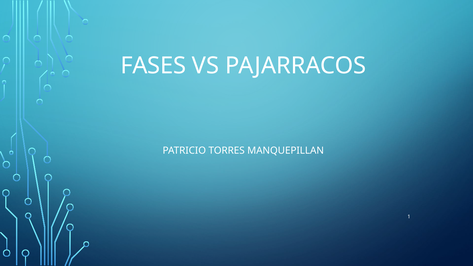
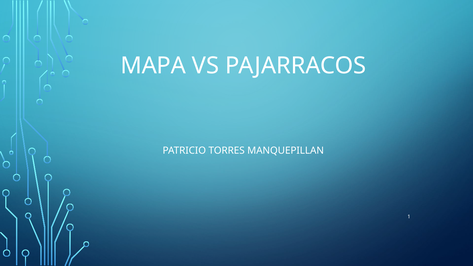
FASES: FASES -> MAPA
